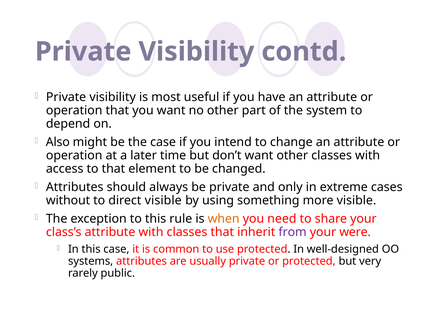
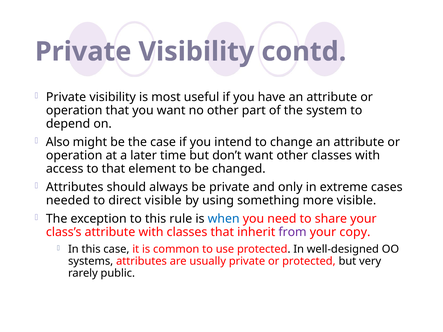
without: without -> needed
when colour: orange -> blue
were: were -> copy
